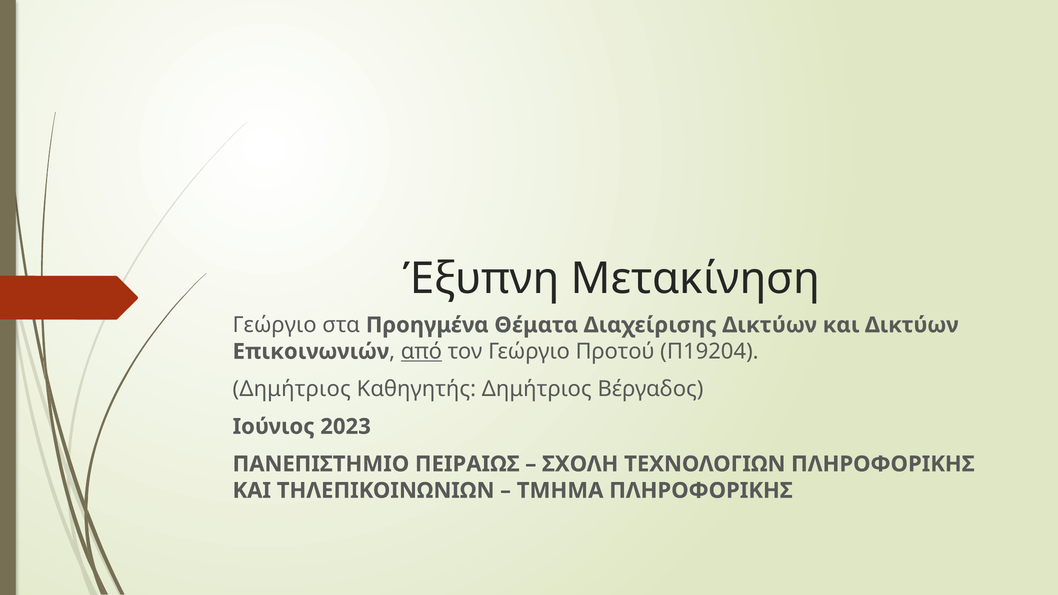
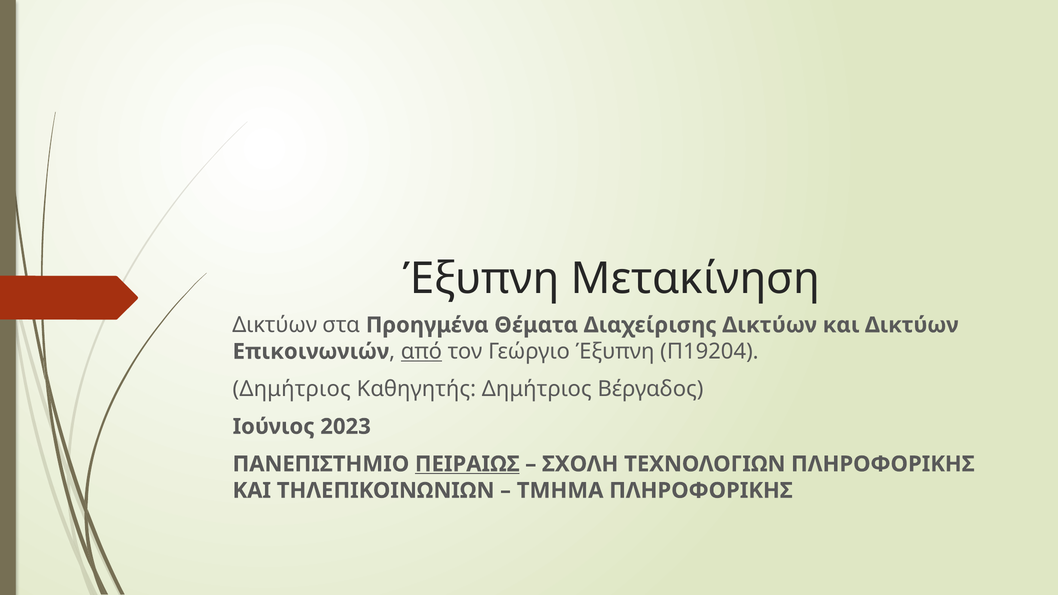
Γεώργιο at (275, 325): Γεώργιο -> Δικτύων
Γεώργιο Προτού: Προτού -> Έξυπνη
ΠΕΙΡΑΙΩΣ underline: none -> present
